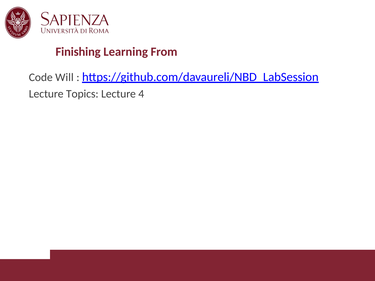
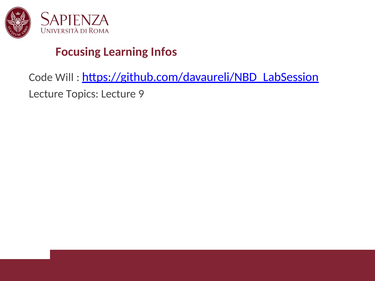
Finishing: Finishing -> Focusing
From: From -> Infos
4: 4 -> 9
